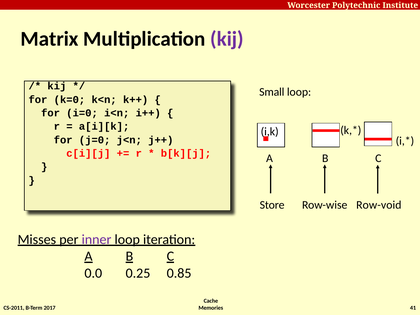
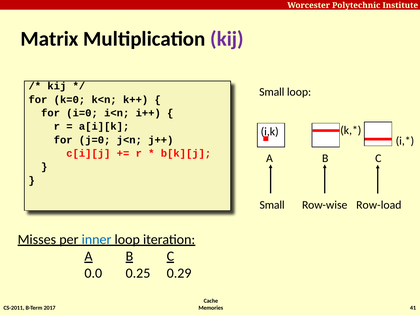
Store at (272, 205): Store -> Small
Row-void: Row-void -> Row-load
inner colour: purple -> blue
0.85: 0.85 -> 0.29
